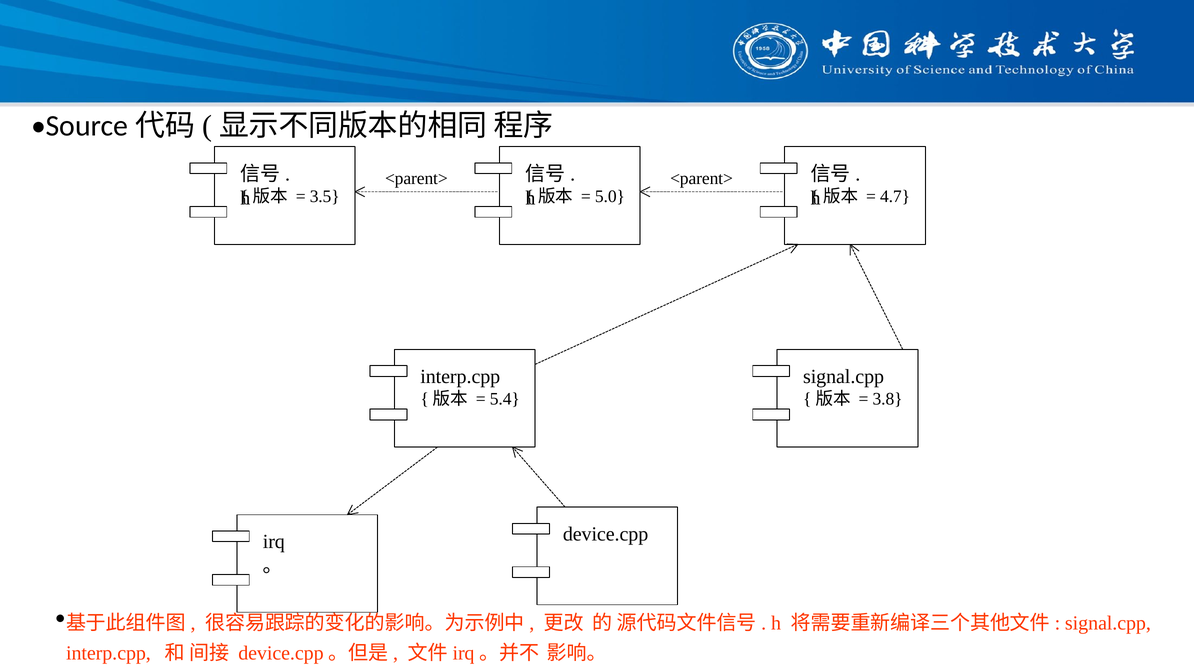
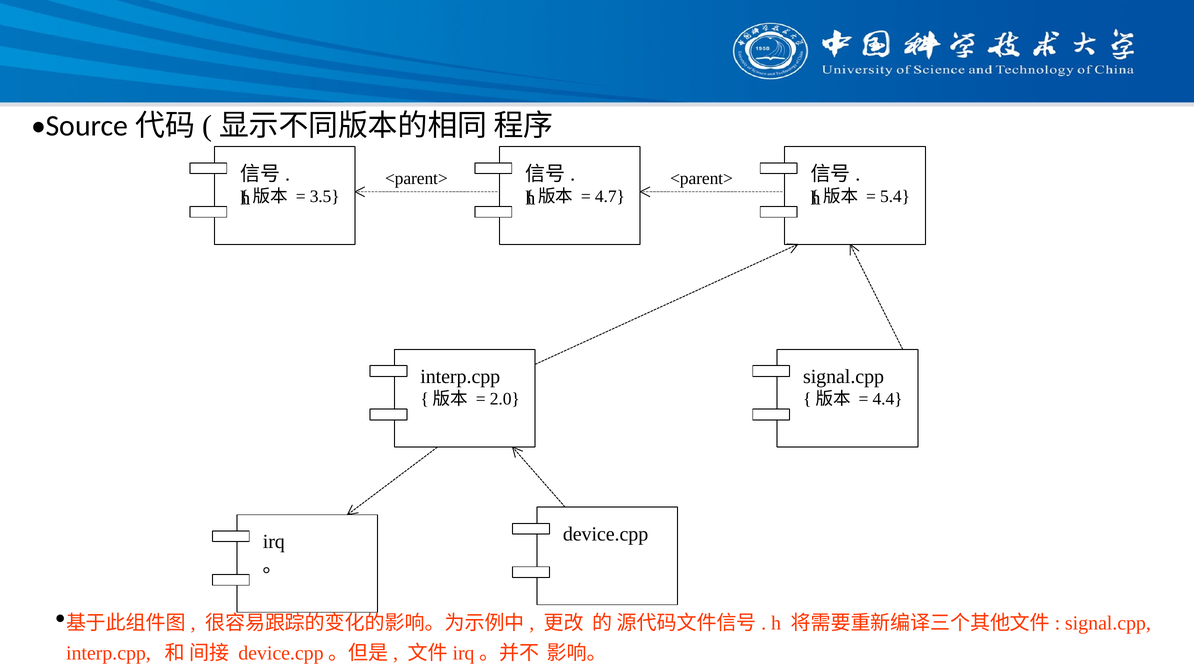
5.0: 5.0 -> 4.7
4.7: 4.7 -> 5.4
5.4: 5.4 -> 2.0
3.8: 3.8 -> 4.4
